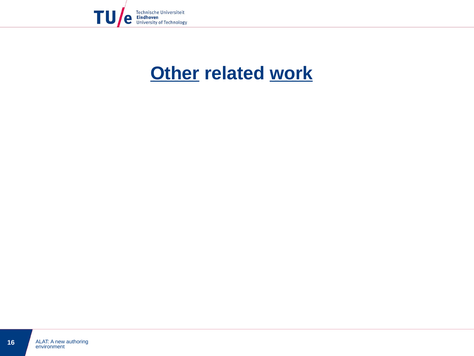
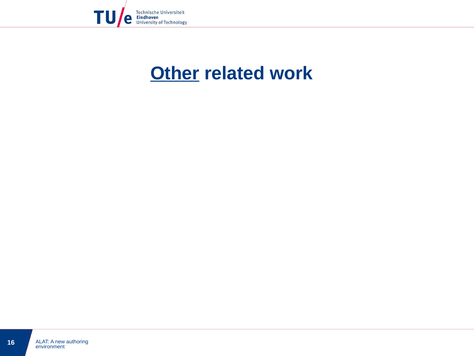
work underline: present -> none
